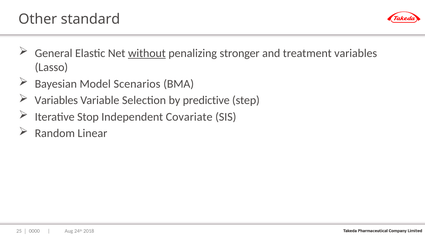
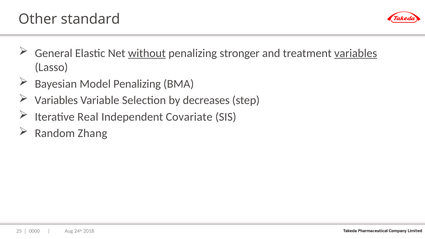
variables at (356, 53) underline: none -> present
Model Scenarios: Scenarios -> Penalizing
predictive: predictive -> decreases
Stop: Stop -> Real
Linear: Linear -> Zhang
